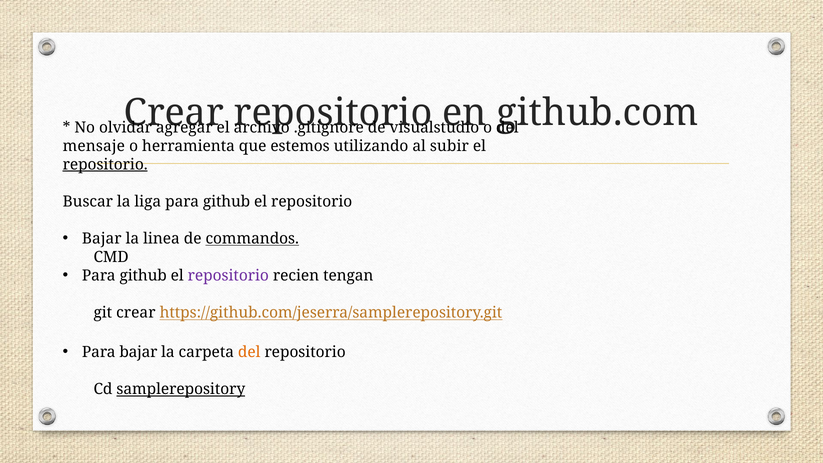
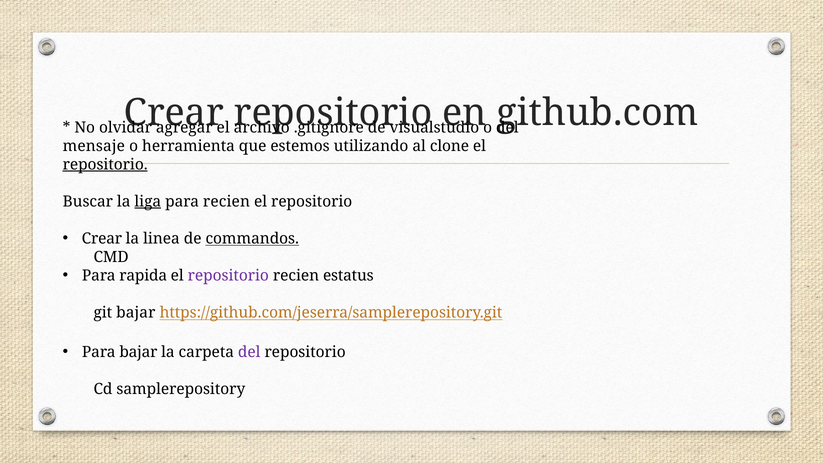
subir: subir -> clone
liga underline: none -> present
github at (227, 202): github -> recien
Bajar at (102, 239): Bajar -> Crear
github at (143, 276): github -> rapida
tengan: tengan -> estatus
git crear: crear -> bajar
del at (249, 352) colour: orange -> purple
samplerepository underline: present -> none
